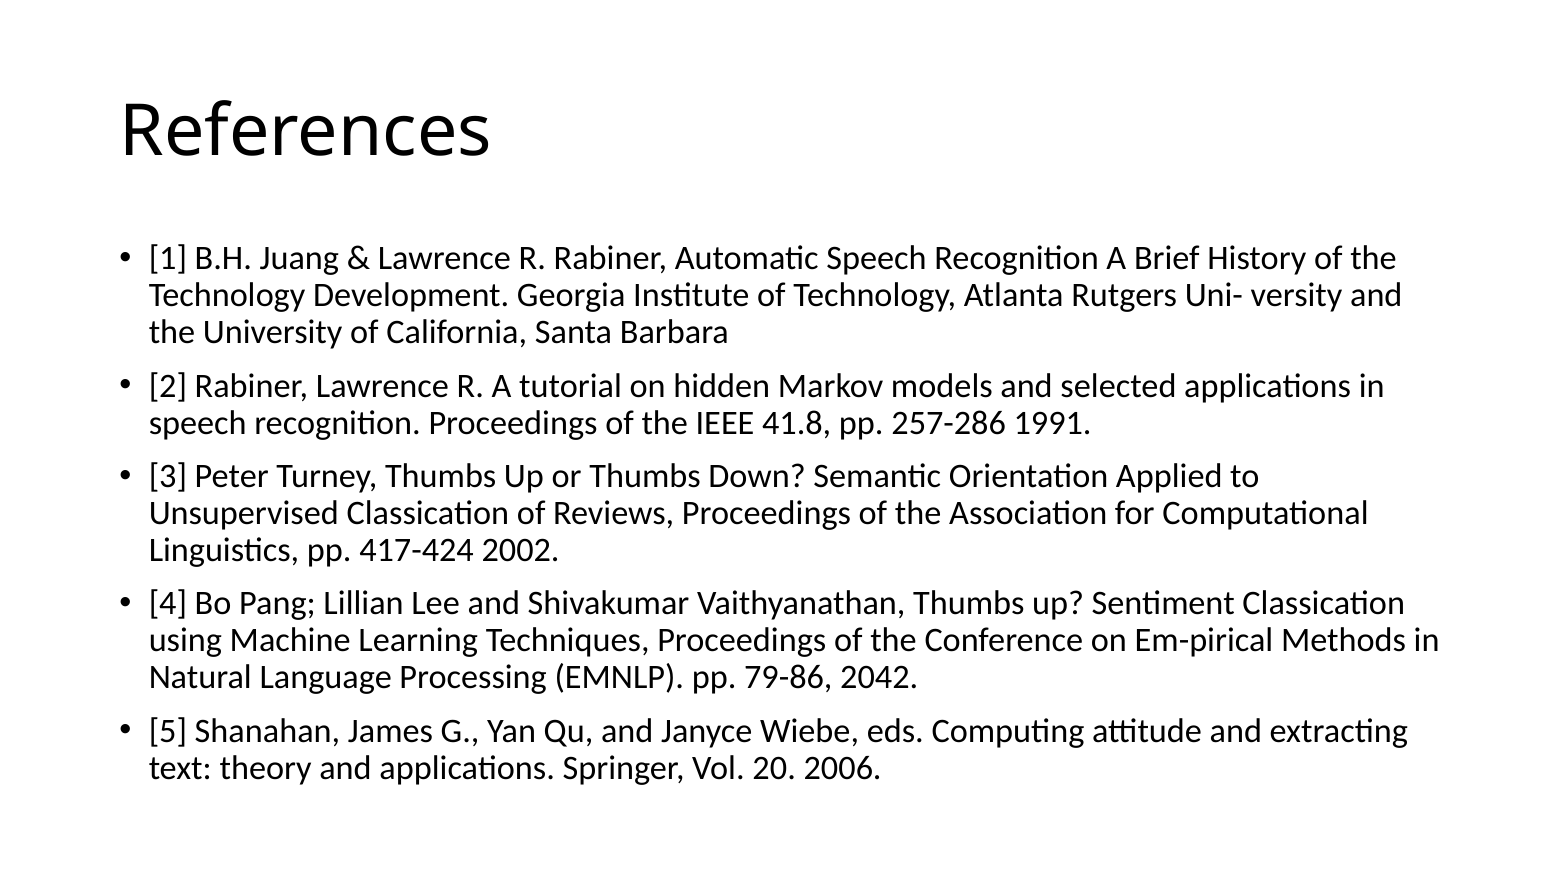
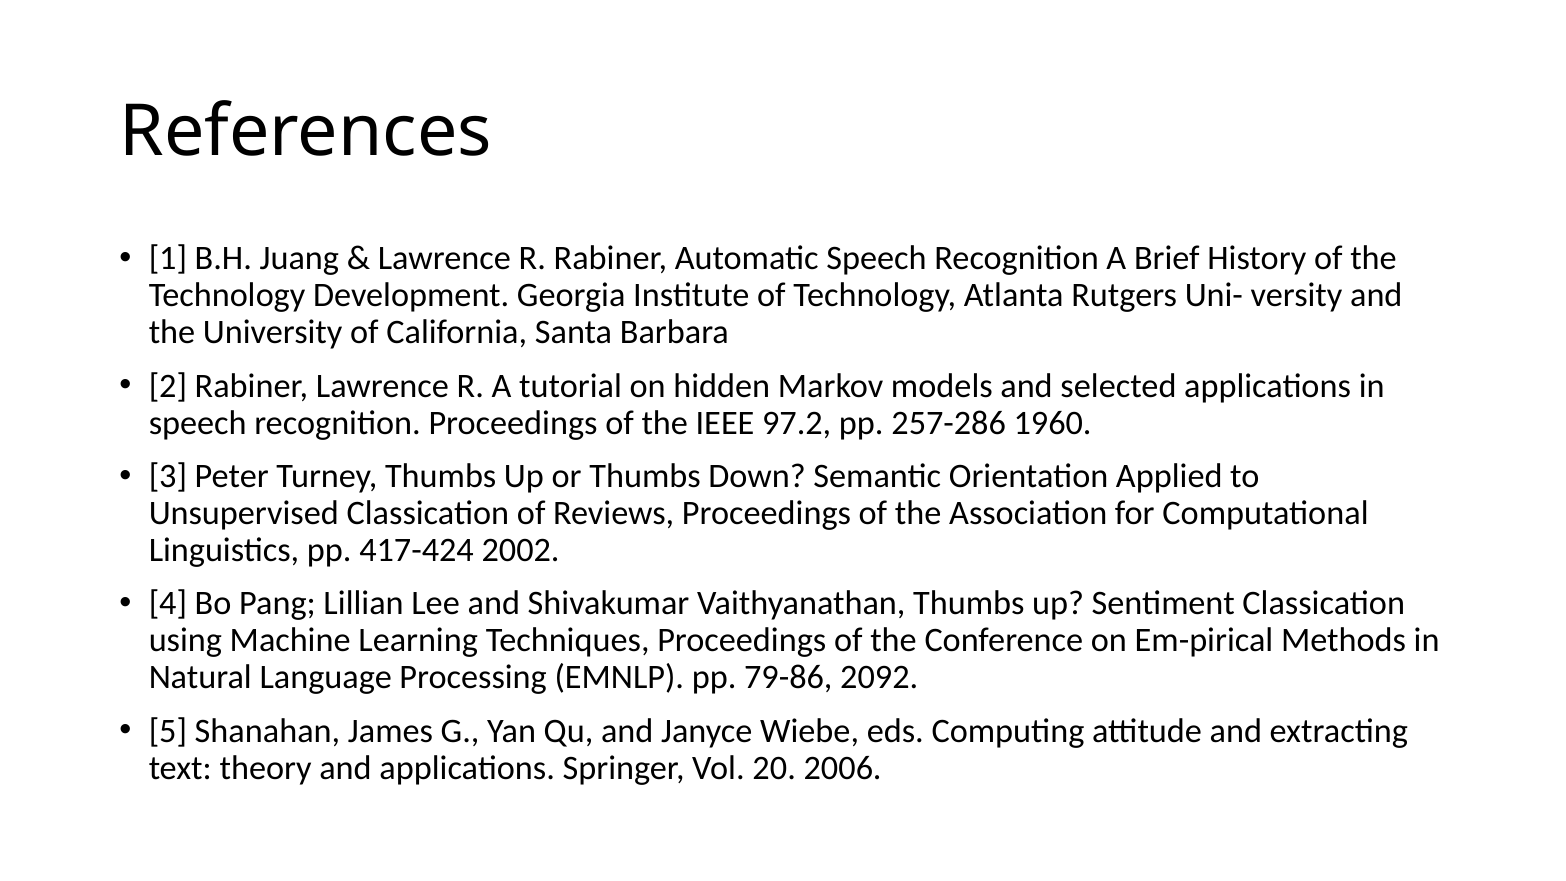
41.8: 41.8 -> 97.2
1991: 1991 -> 1960
2042: 2042 -> 2092
